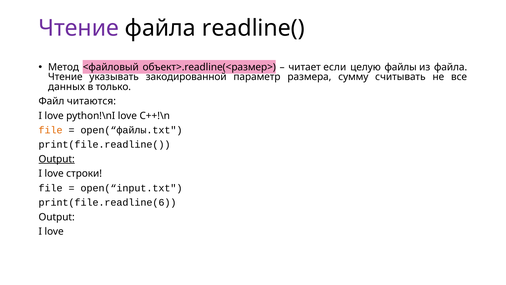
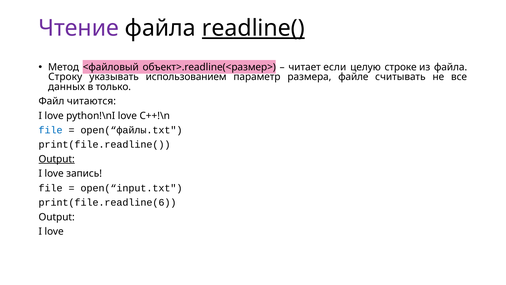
readline( underline: none -> present
файлы: файлы -> строке
Чтение at (65, 77): Чтение -> Строку
закодированной: закодированной -> использованием
сумму: сумму -> файле
file at (51, 130) colour: orange -> blue
строки: строки -> запись
